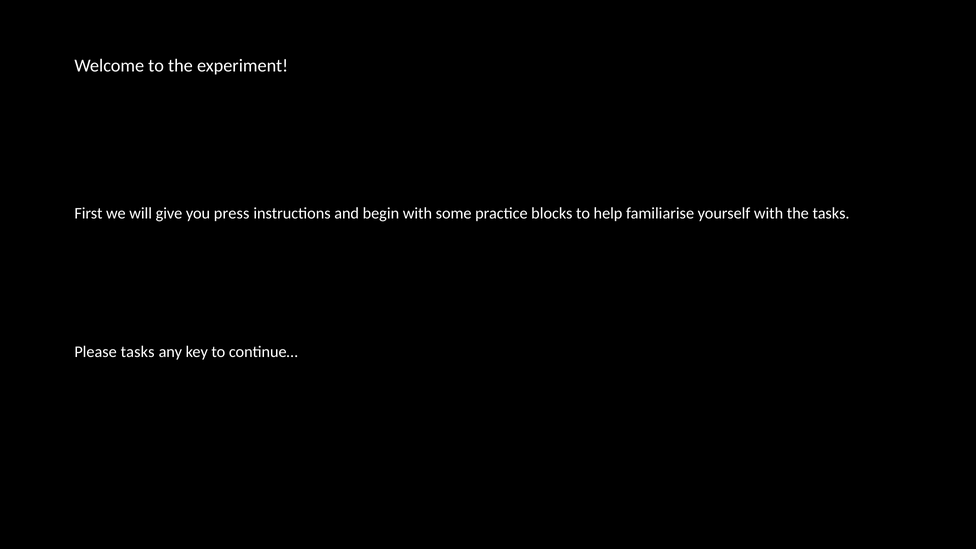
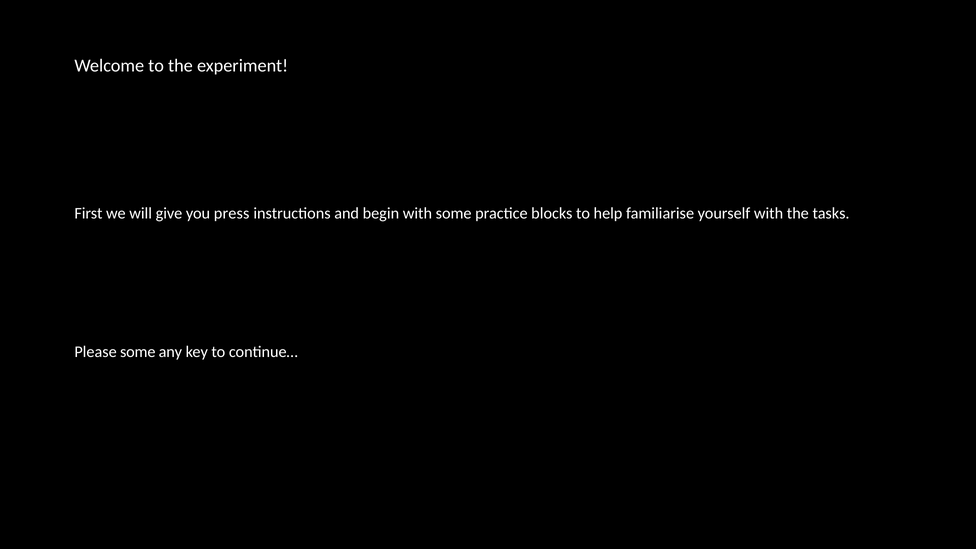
Please tasks: tasks -> some
